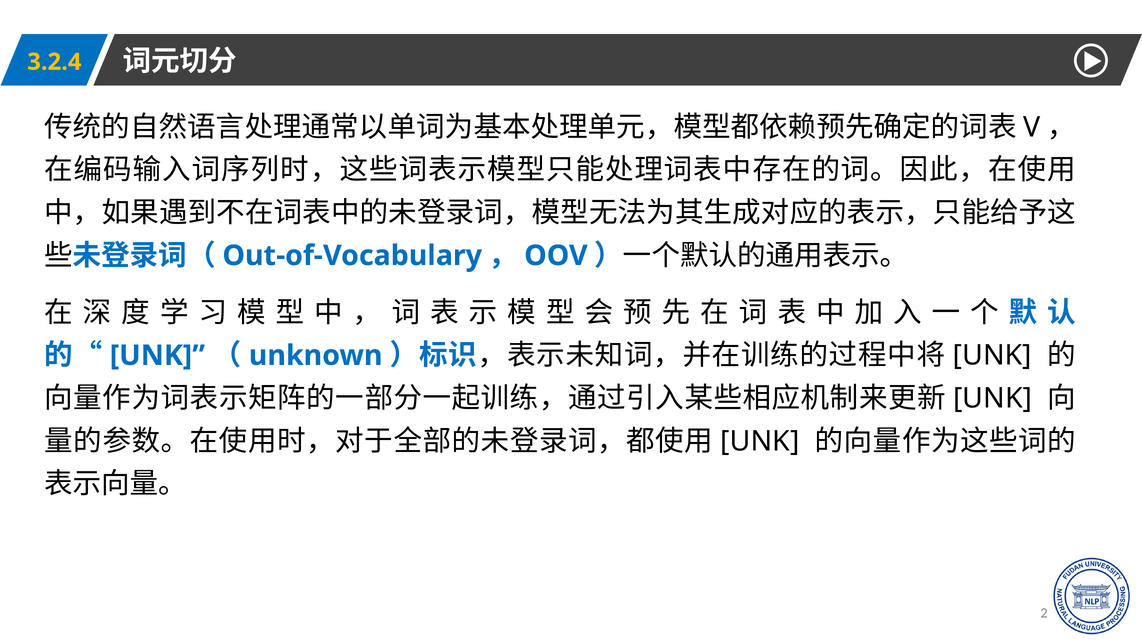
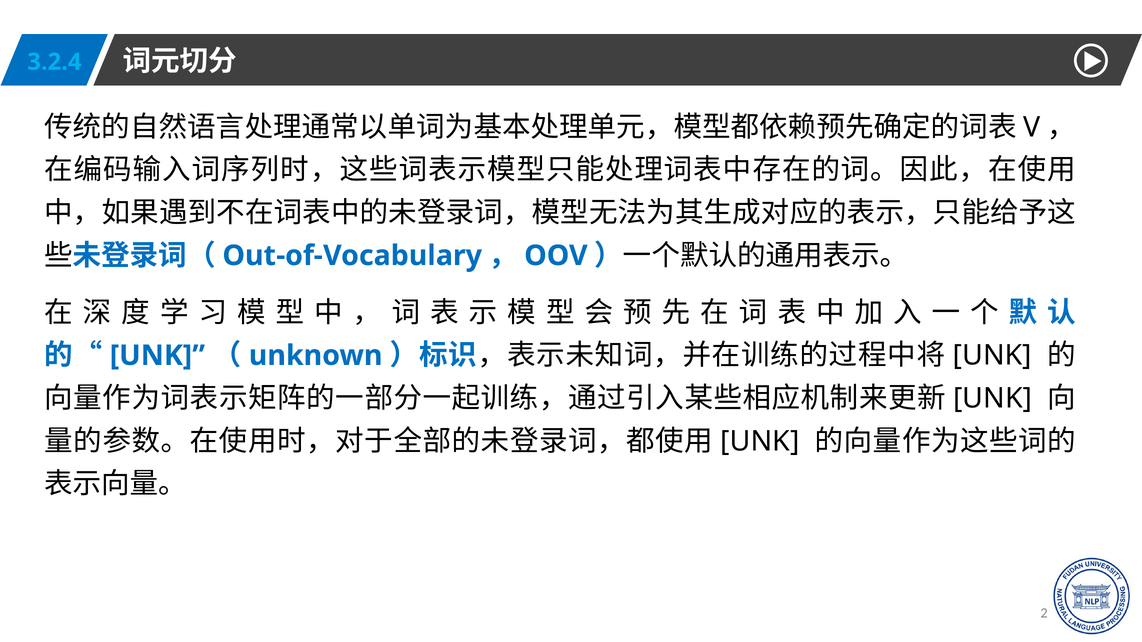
3.2.4 colour: yellow -> light blue
